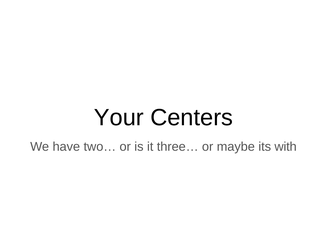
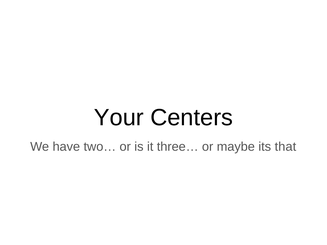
with: with -> that
